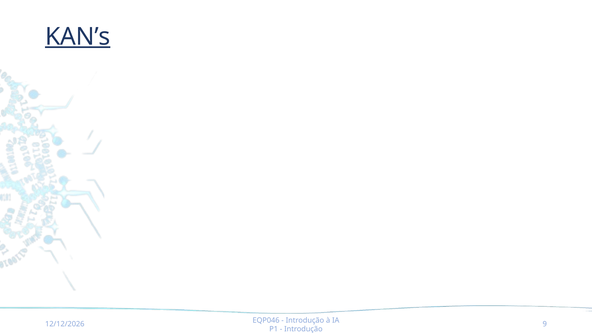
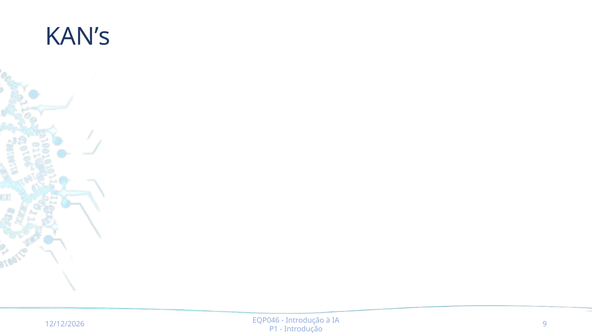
KAN’s underline: present -> none
